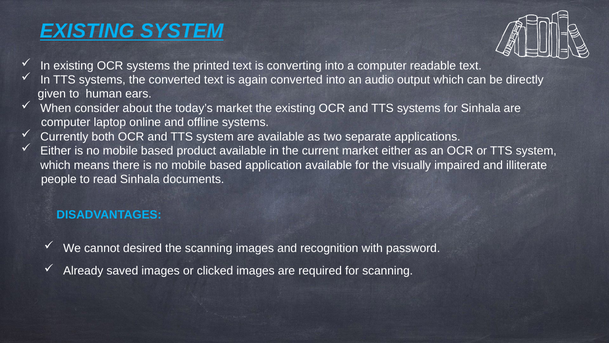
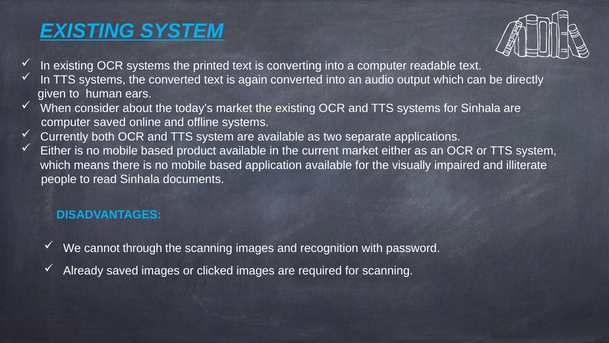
computer laptop: laptop -> saved
desired: desired -> through
